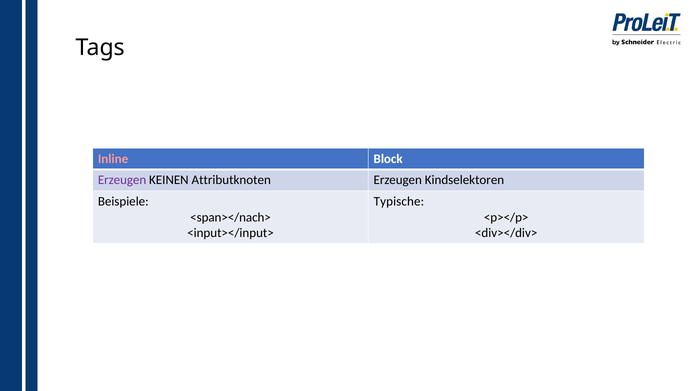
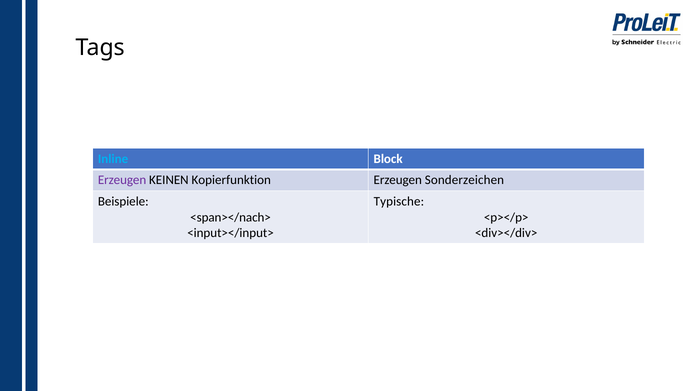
Inline colour: pink -> light blue
Attributknoten: Attributknoten -> Kopierfunktion
Kindselektoren: Kindselektoren -> Sonderzeichen
